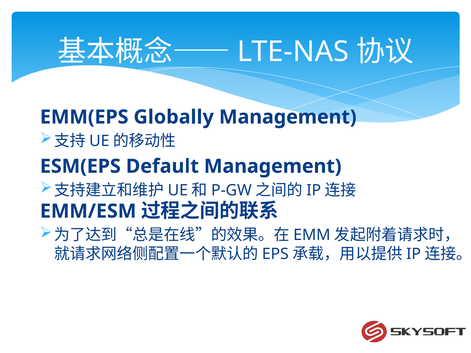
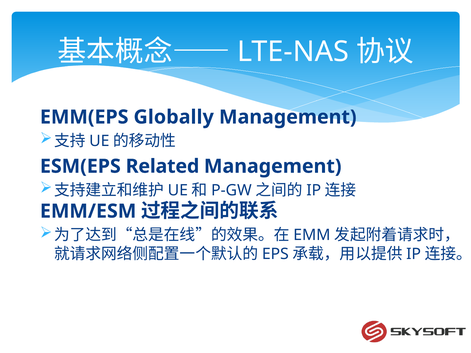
Default: Default -> Related
